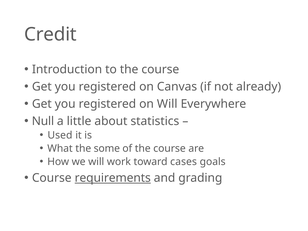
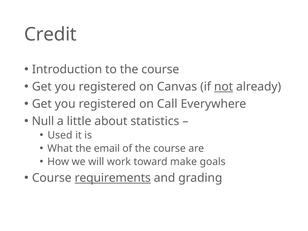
not underline: none -> present
on Will: Will -> Call
some: some -> email
cases: cases -> make
